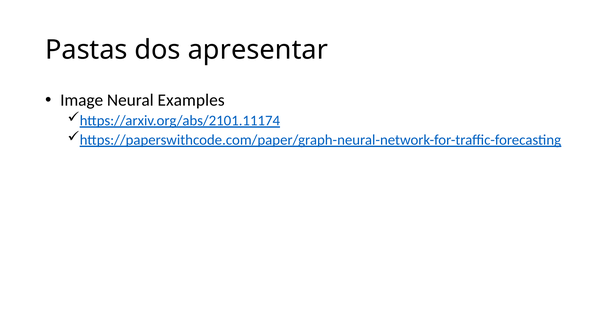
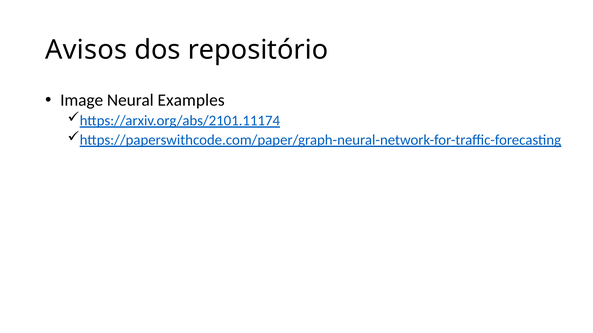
Pastas: Pastas -> Avisos
apresentar: apresentar -> repositório
